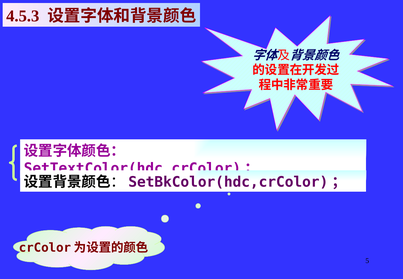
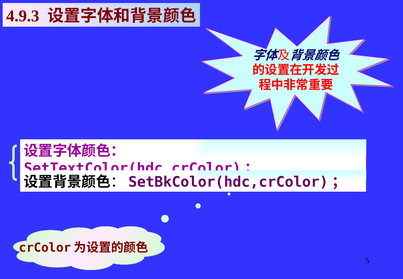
4.5.3: 4.5.3 -> 4.9.3
